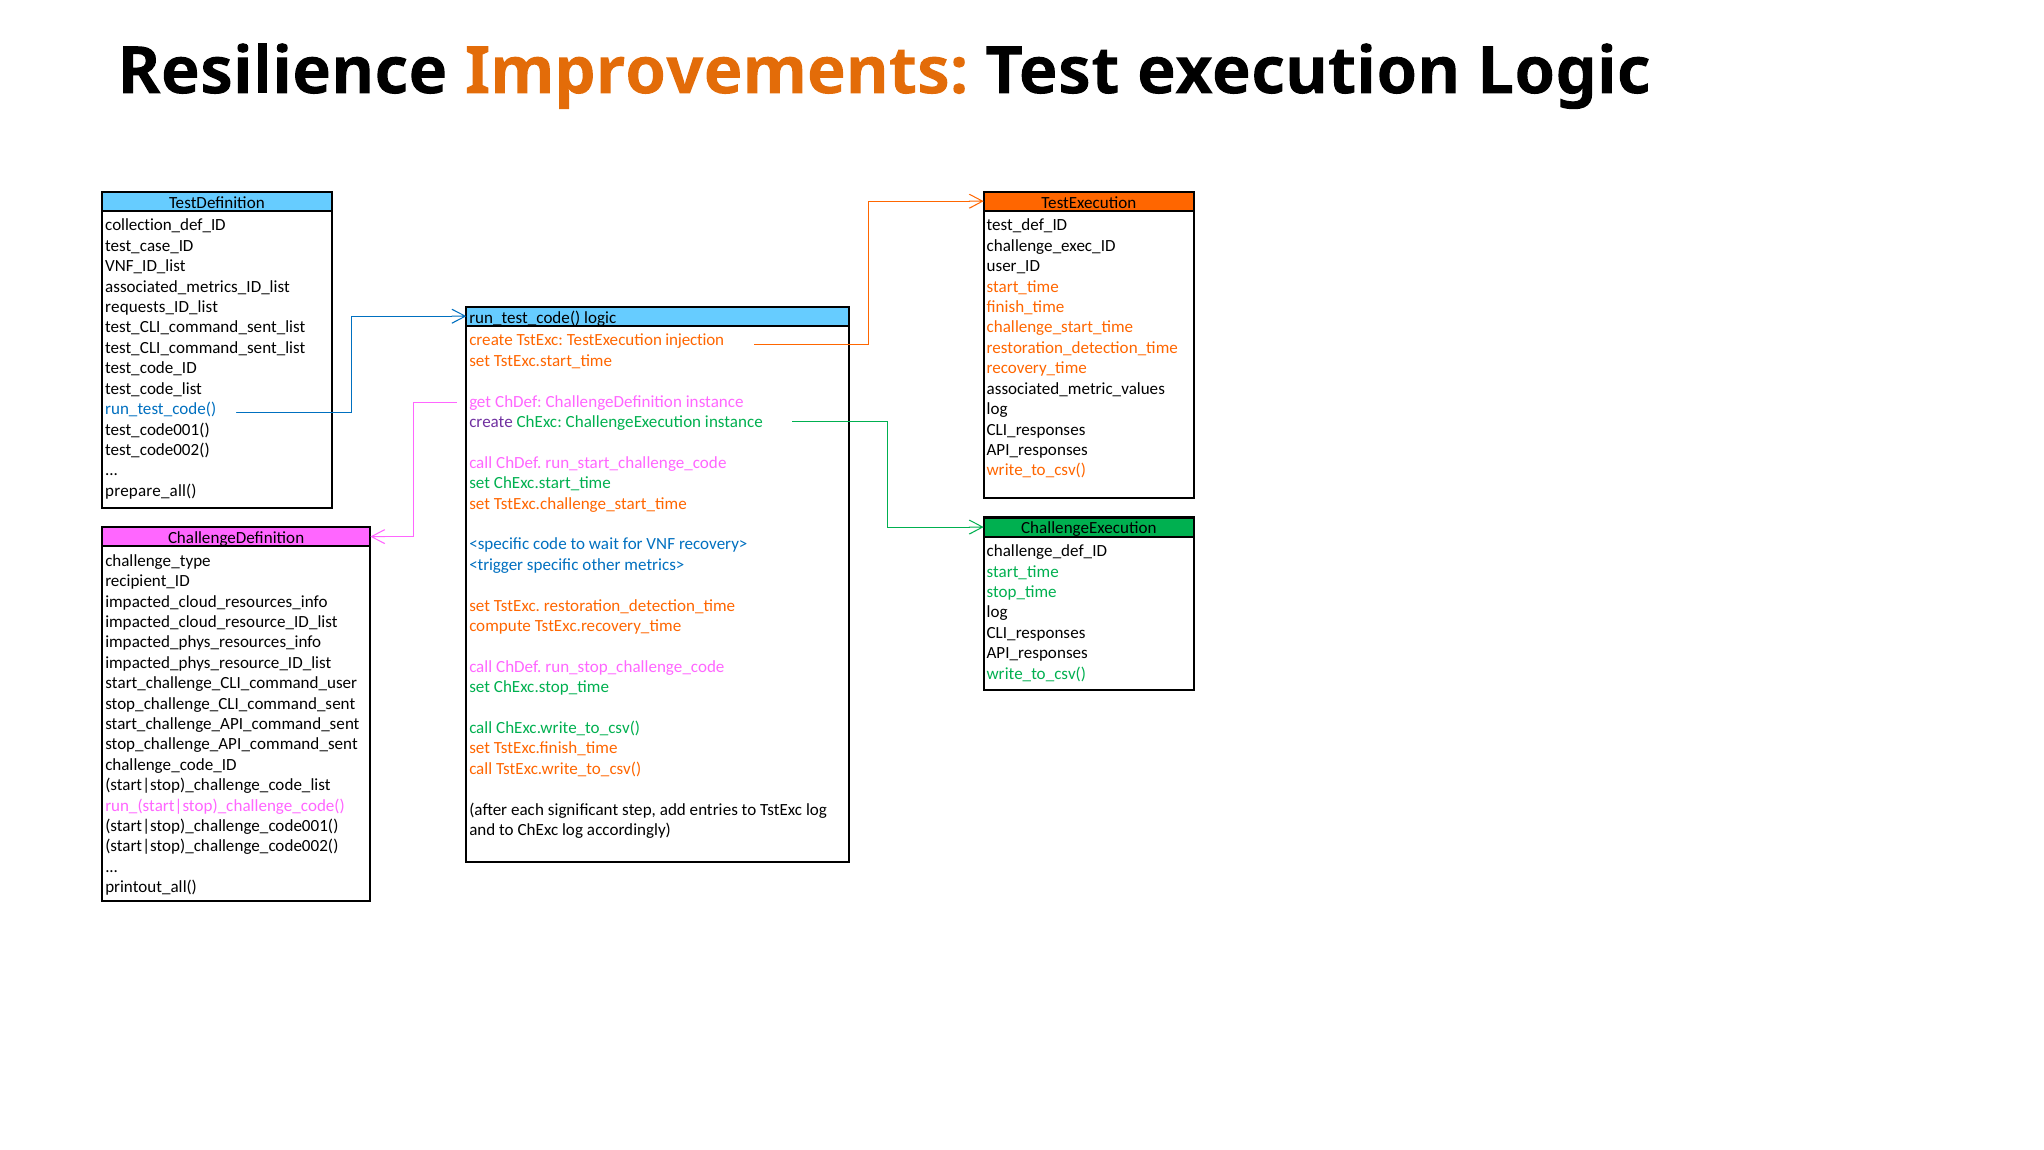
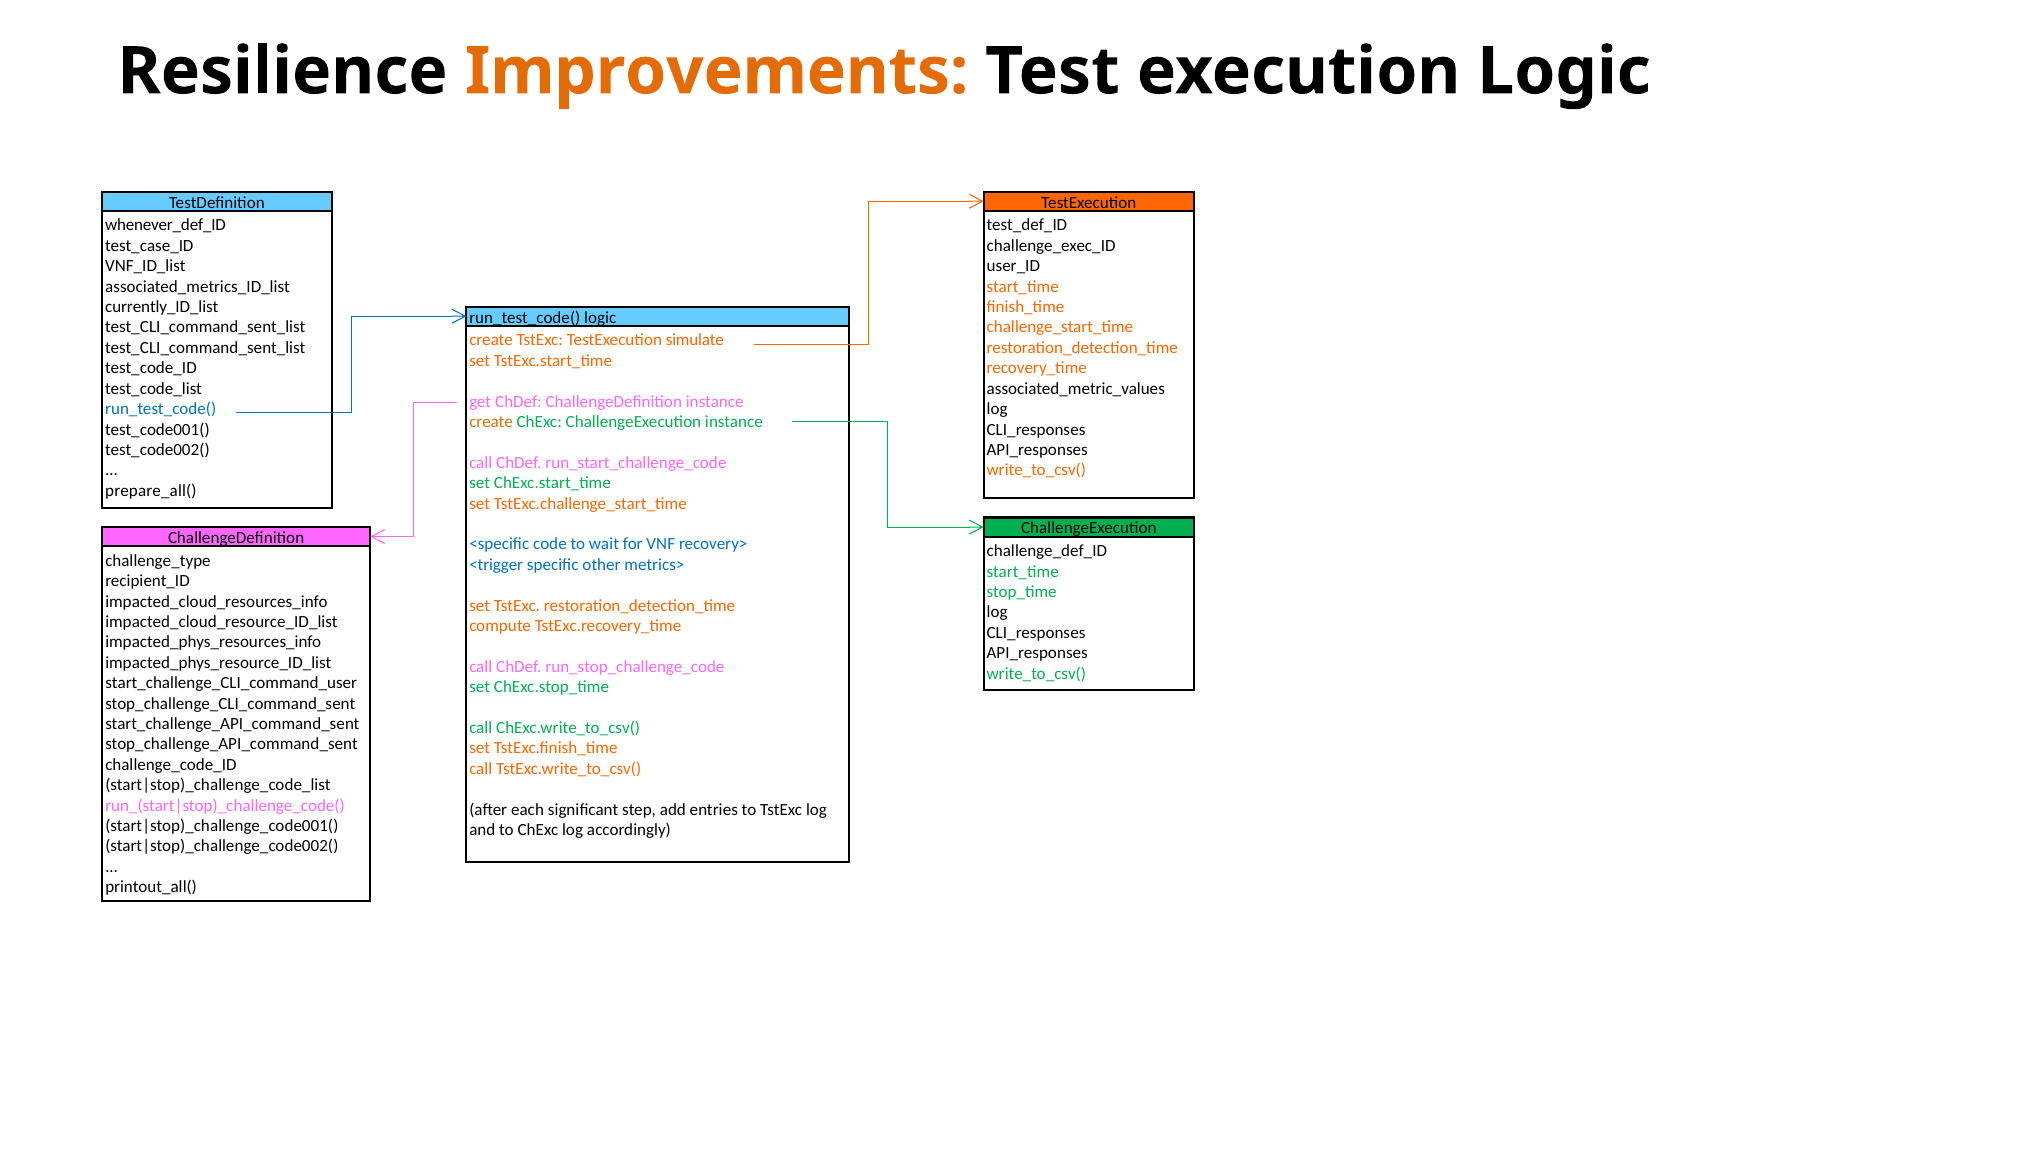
collection_def_ID: collection_def_ID -> whenever_def_ID
requests_ID_list: requests_ID_list -> currently_ID_list
injection: injection -> simulate
create at (491, 422) colour: purple -> orange
